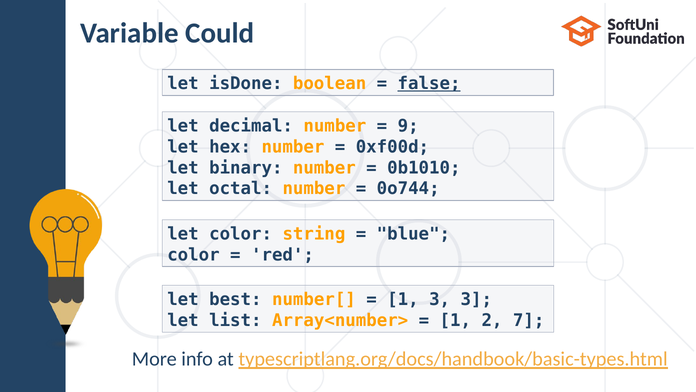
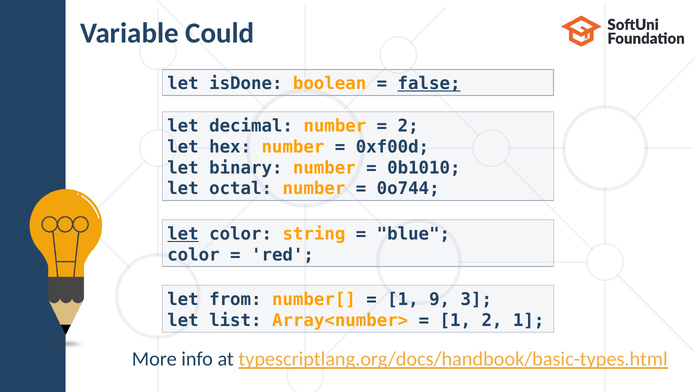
9 at (408, 126): 9 -> 2
let at (183, 234) underline: none -> present
best: best -> from
1 3: 3 -> 9
2 7: 7 -> 1
